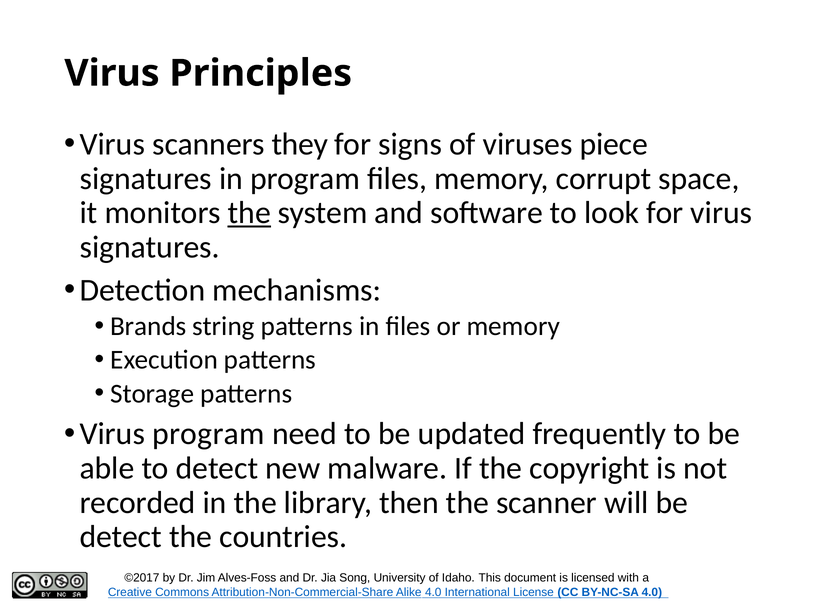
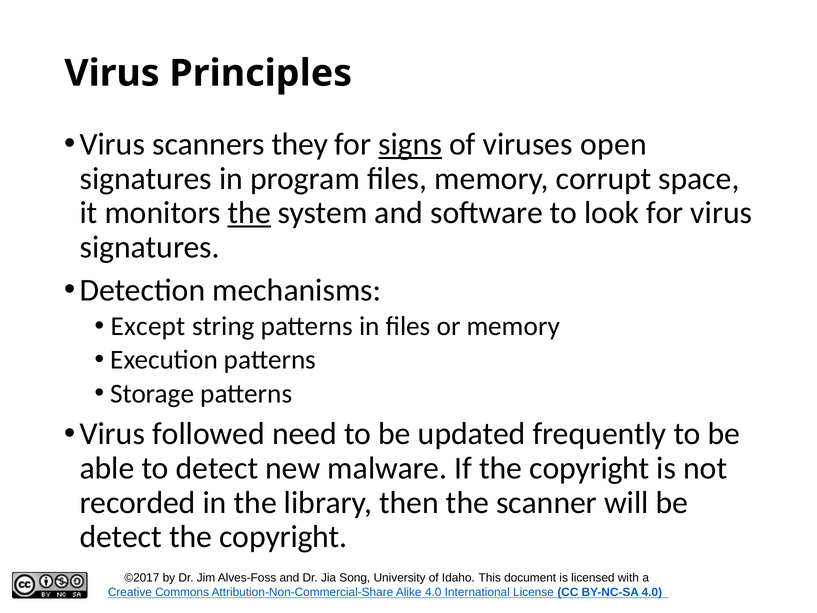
signs underline: none -> present
piece: piece -> open
Brands: Brands -> Except
Virus program: program -> followed
detect the countries: countries -> copyright
